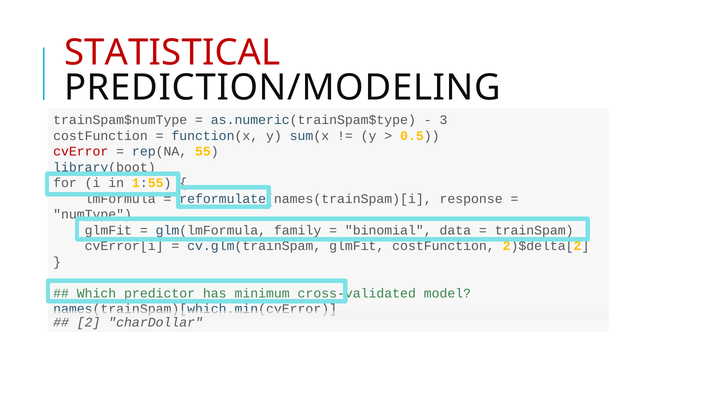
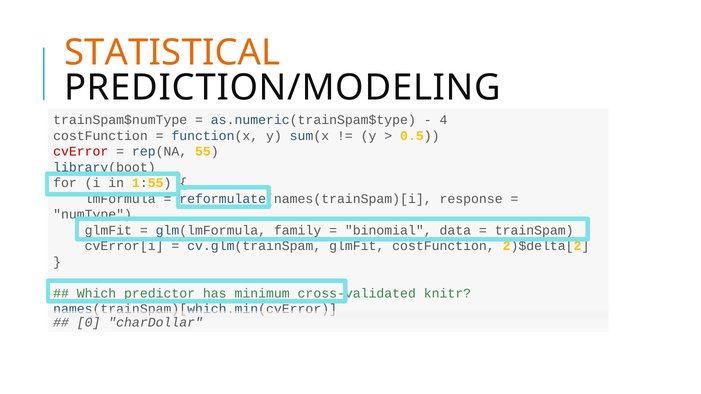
STATISTICAL colour: red -> orange
3: 3 -> 4
model: model -> knitr
2: 2 -> 0
